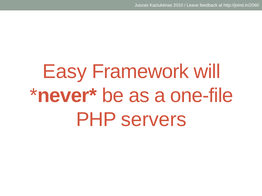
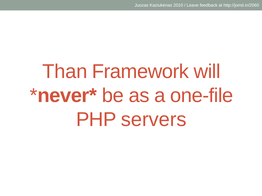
Easy: Easy -> Than
